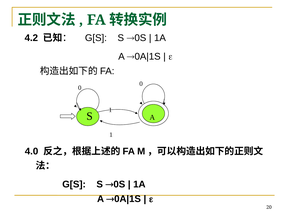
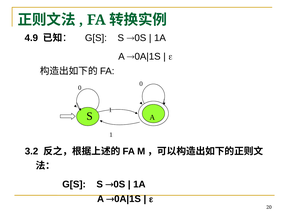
4.2: 4.2 -> 4.9
4.0: 4.0 -> 3.2
